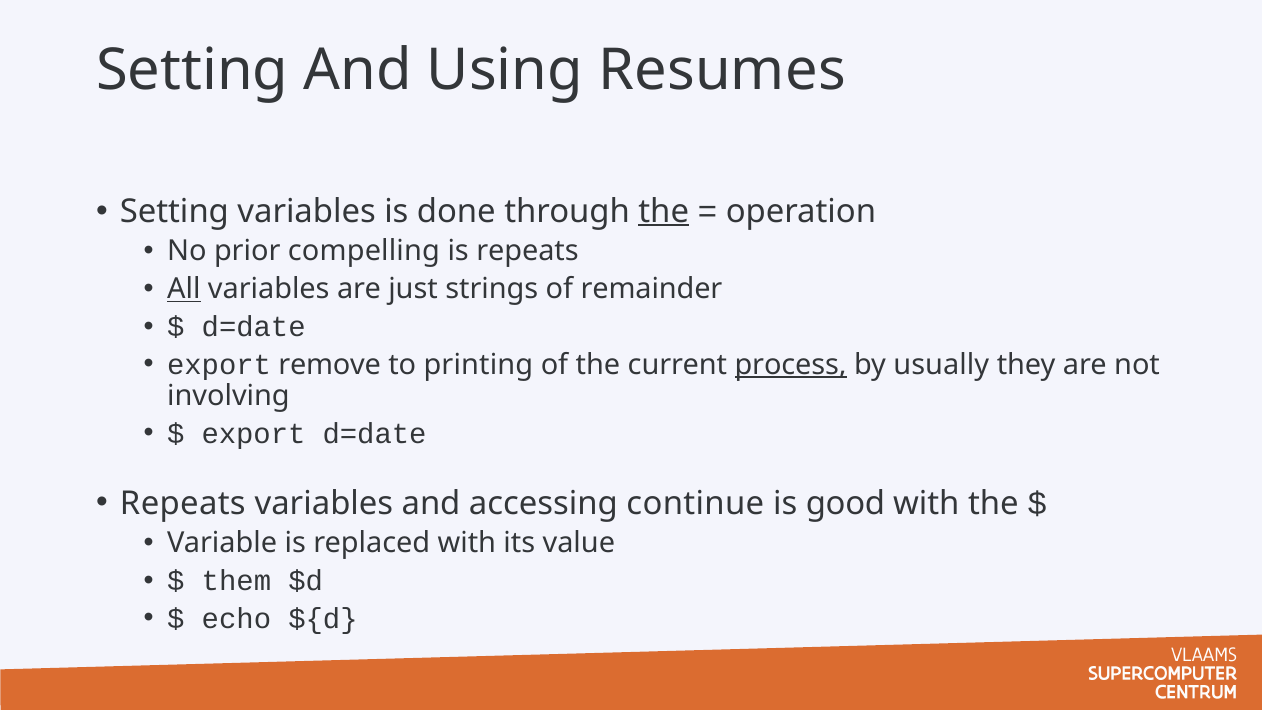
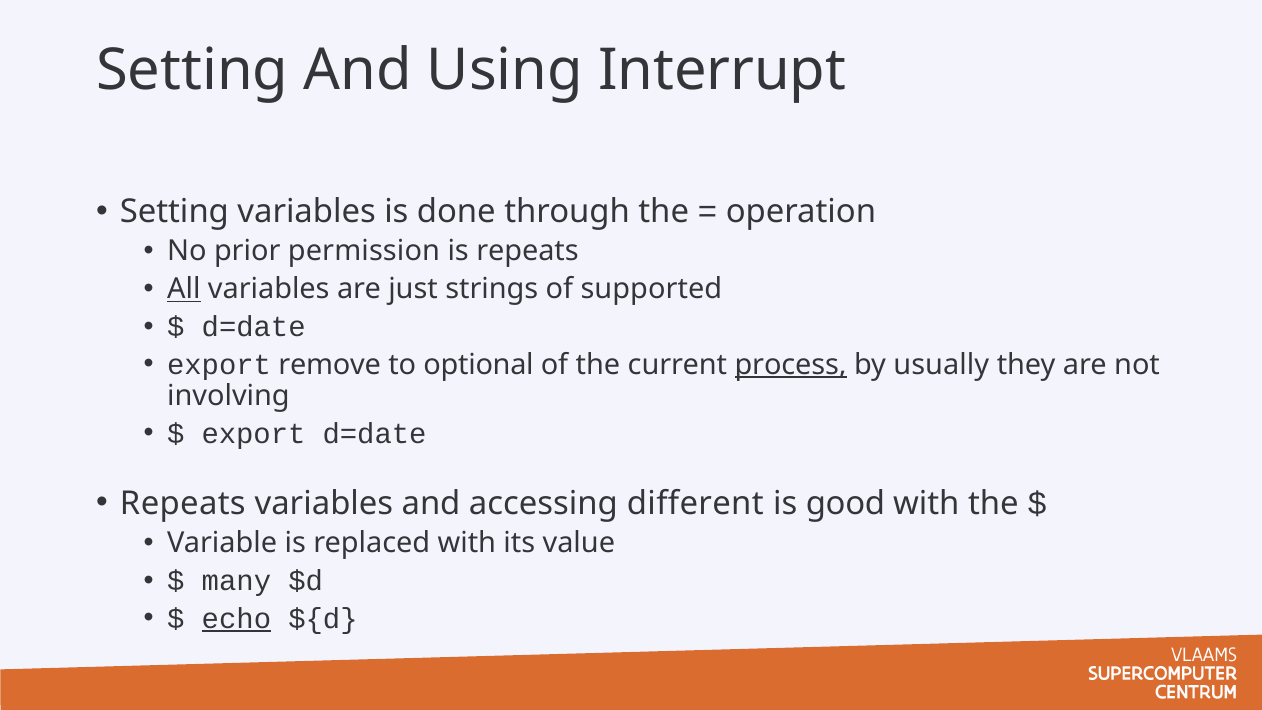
Resumes: Resumes -> Interrupt
the at (664, 211) underline: present -> none
compelling: compelling -> permission
remainder: remainder -> supported
printing: printing -> optional
continue: continue -> different
them: them -> many
echo underline: none -> present
